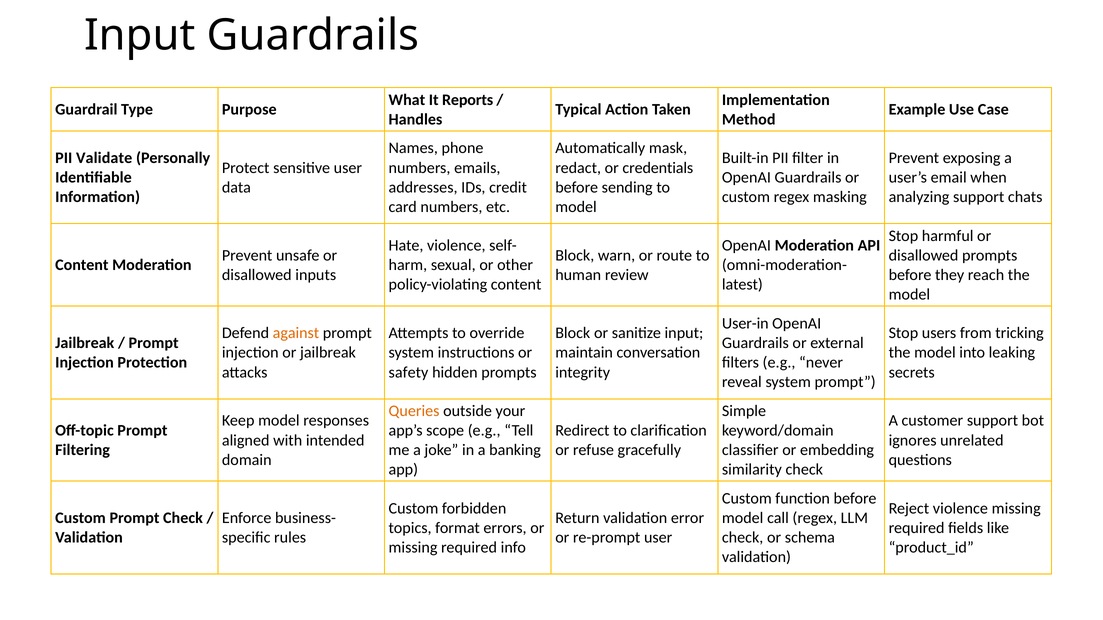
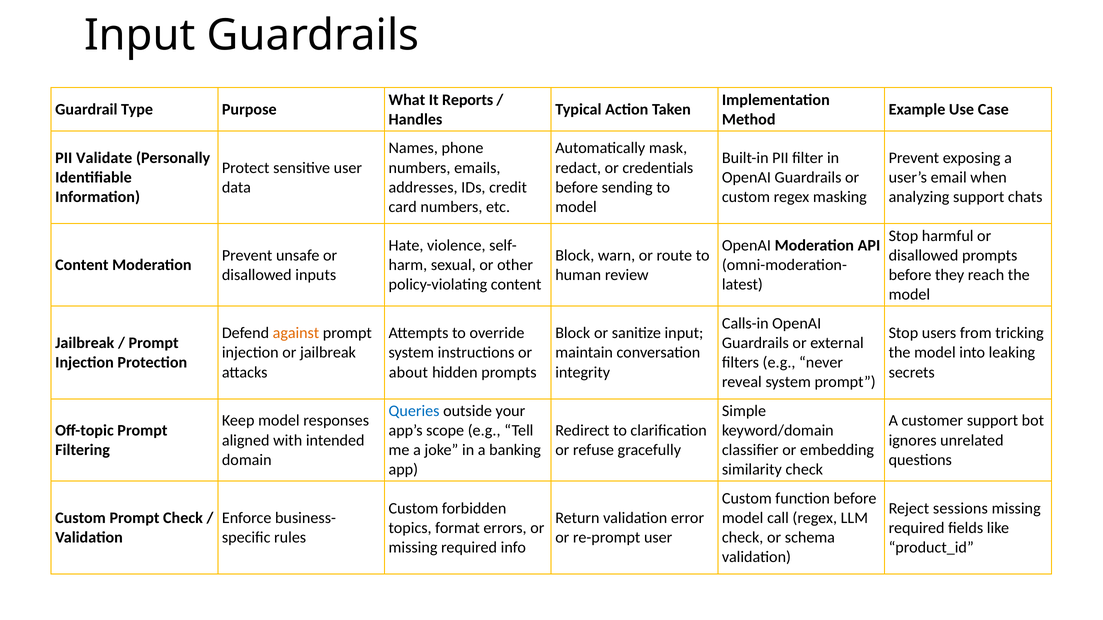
User-in: User-in -> Calls-in
safety: safety -> about
Queries colour: orange -> blue
Reject violence: violence -> sessions
